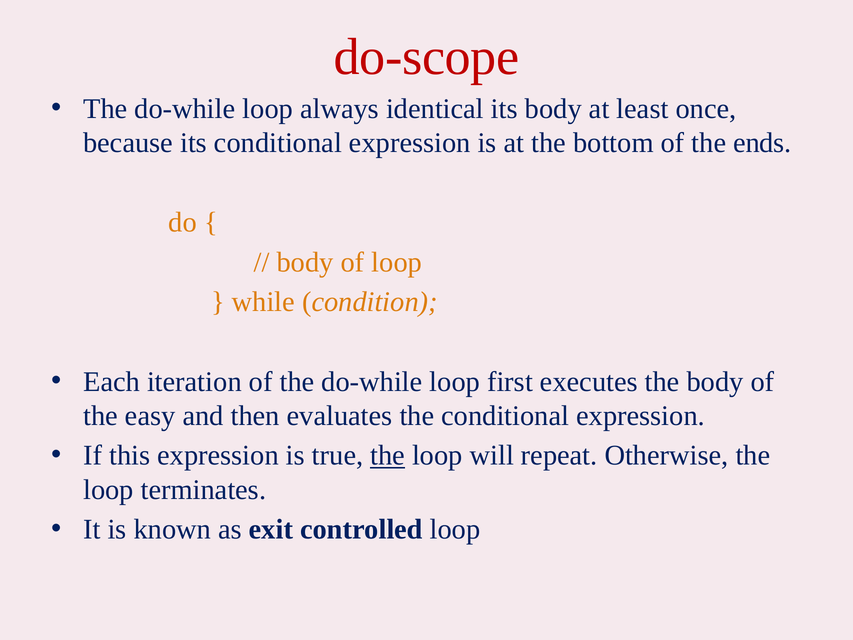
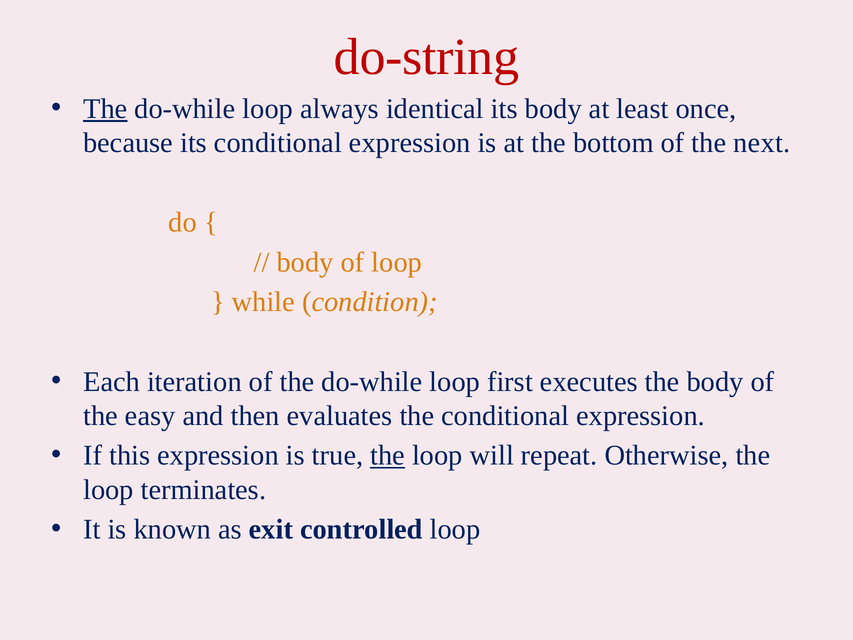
do-scope: do-scope -> do-string
The at (105, 109) underline: none -> present
ends: ends -> next
